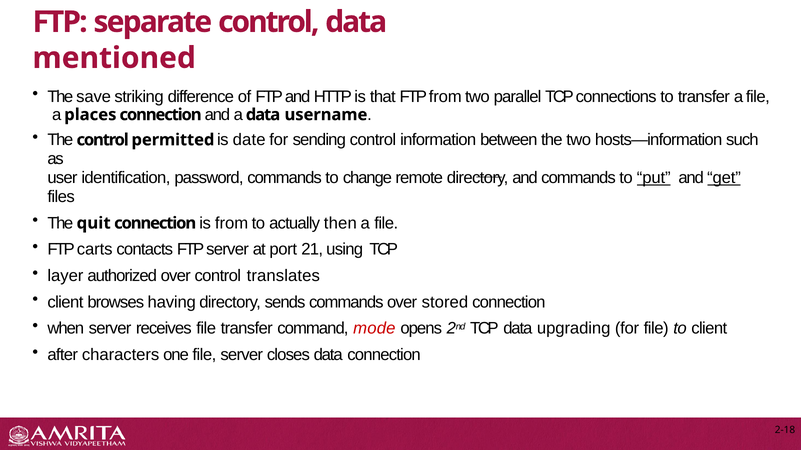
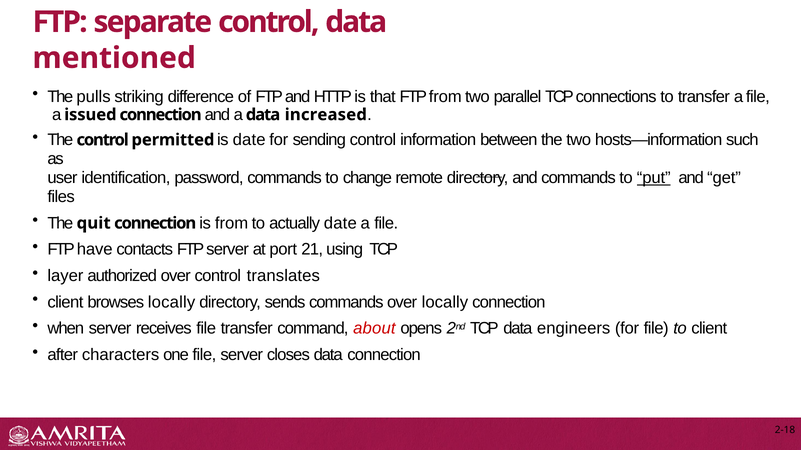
save: save -> pulls
places: places -> issued
username: username -> increased
get underline: present -> none
actually then: then -> date
carts: carts -> have
browses having: having -> locally
over stored: stored -> locally
mode: mode -> about
upgrading: upgrading -> engineers
